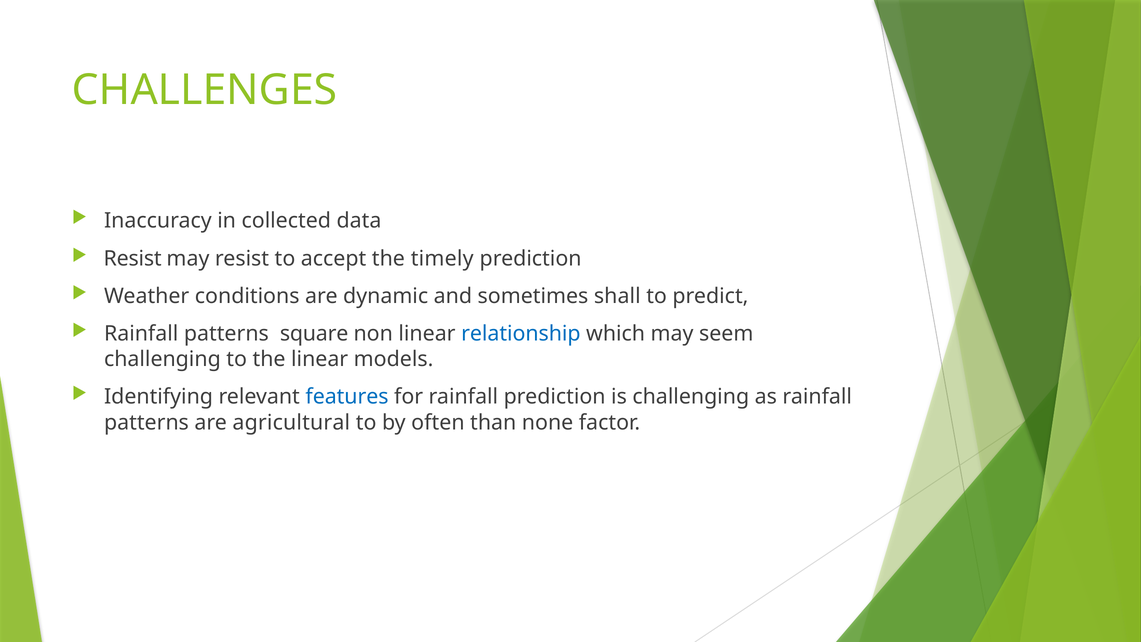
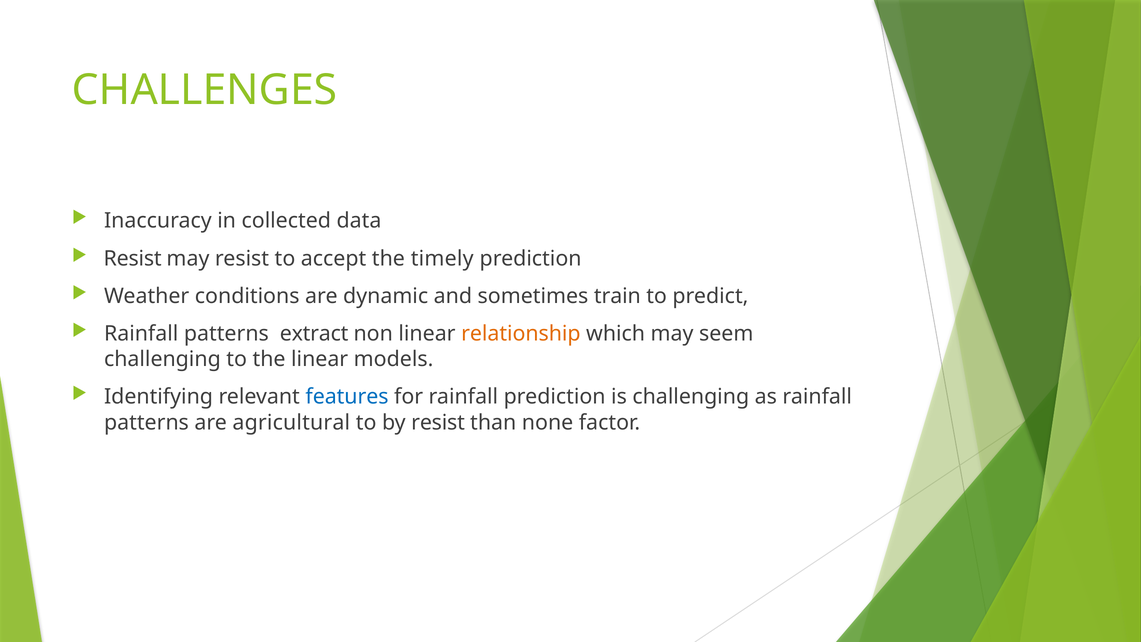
shall: shall -> train
square: square -> extract
relationship colour: blue -> orange
by often: often -> resist
